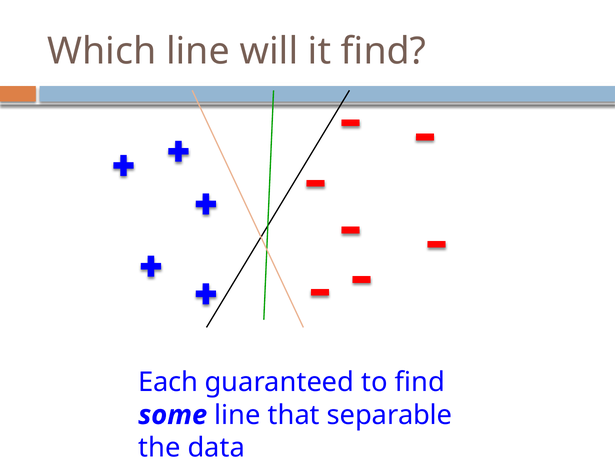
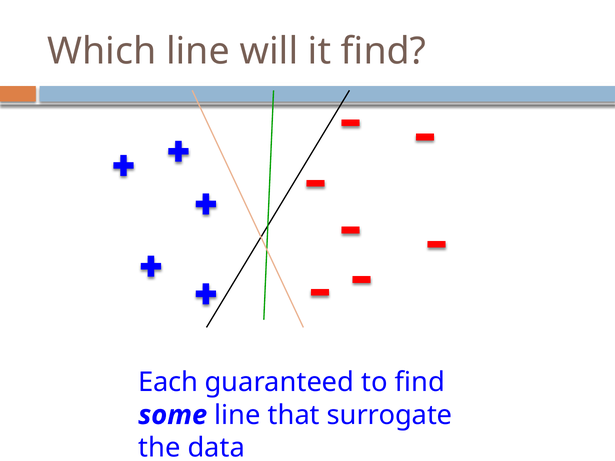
separable: separable -> surrogate
